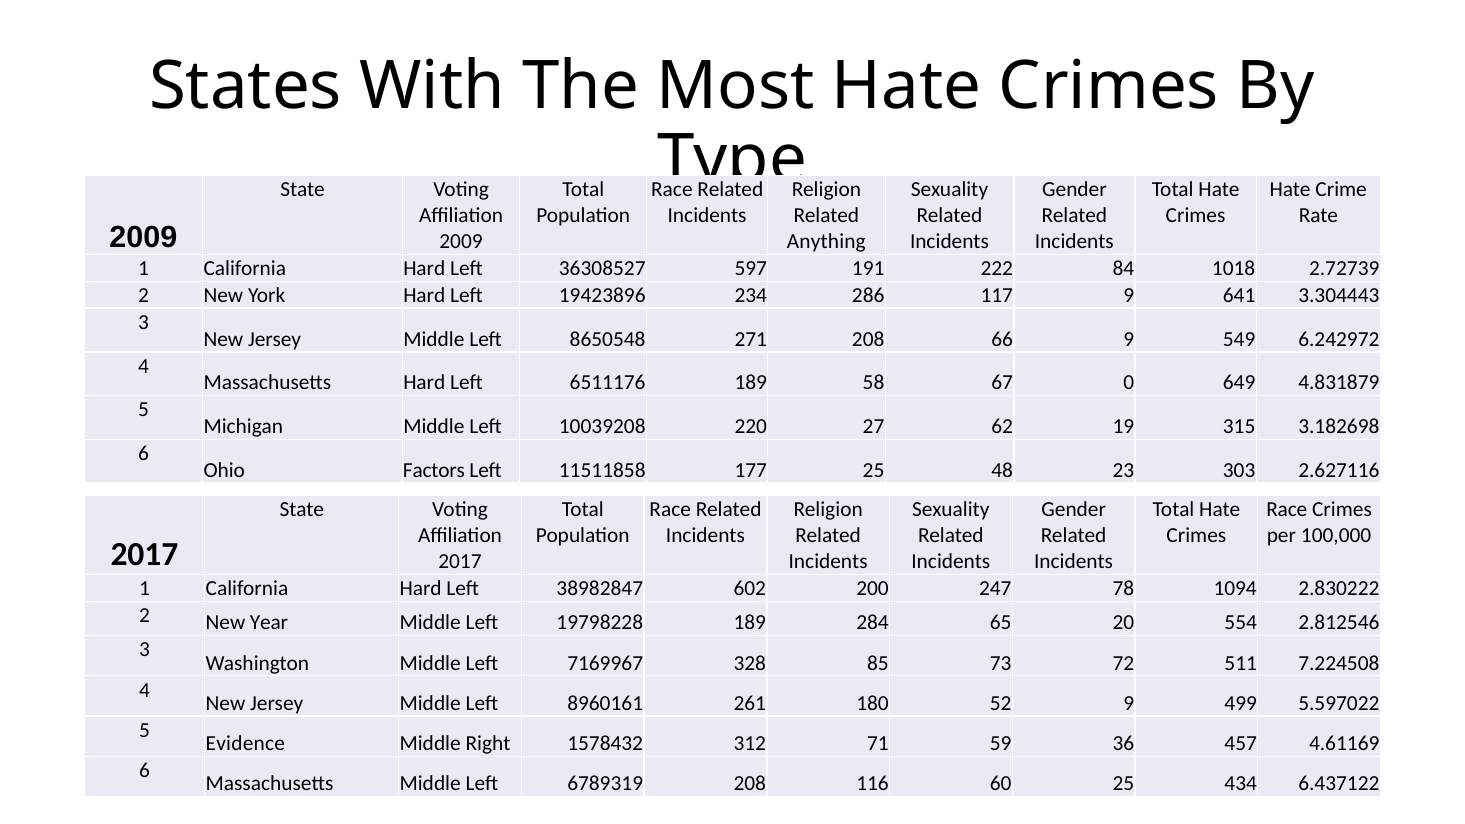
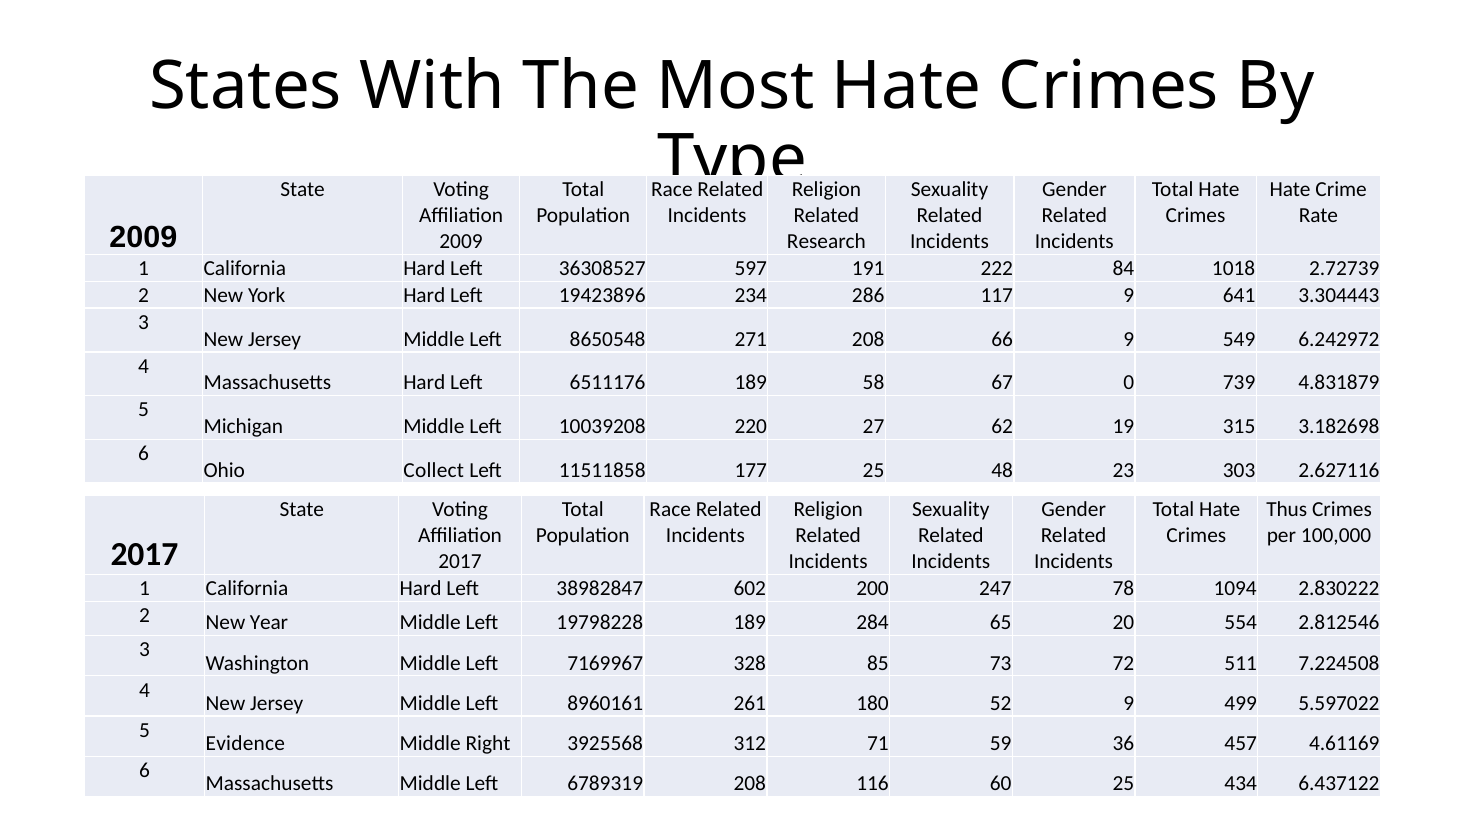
Anything: Anything -> Research
649: 649 -> 739
Factors: Factors -> Collect
Race at (1287, 510): Race -> Thus
1578432: 1578432 -> 3925568
